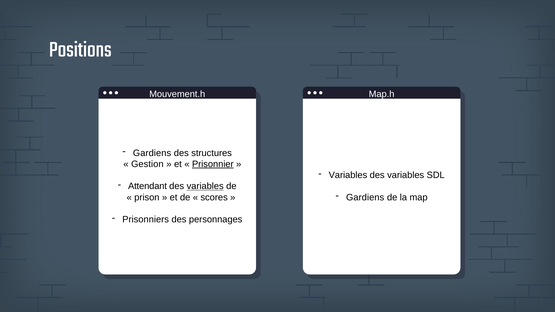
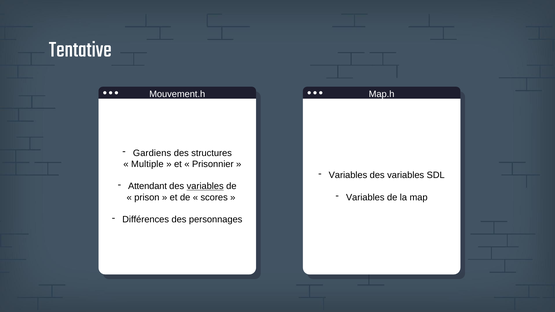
Positions: Positions -> Tentative
Gestion: Gestion -> Multiple
Prisonnier underline: present -> none
Gardiens at (365, 197): Gardiens -> Variables
Prisonniers: Prisonniers -> Différences
